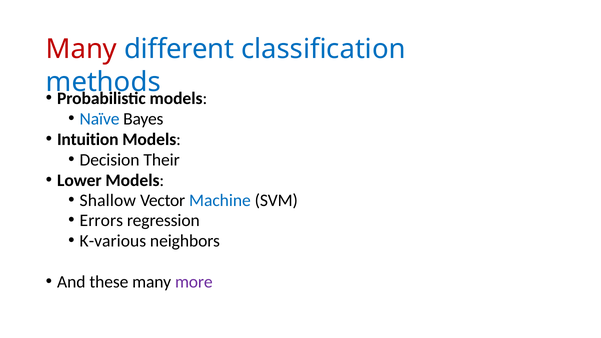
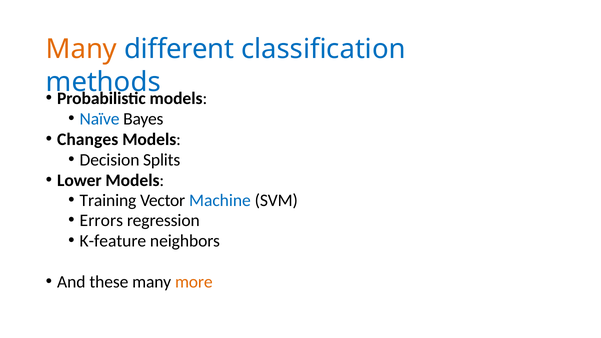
Many at (81, 49) colour: red -> orange
Intuition: Intuition -> Changes
Their: Their -> Splits
Shallow: Shallow -> Training
K-various: K-various -> K-feature
more colour: purple -> orange
